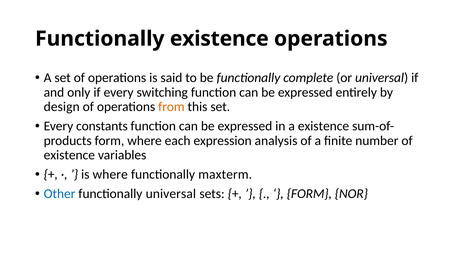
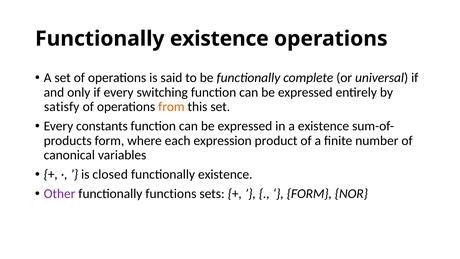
design: design -> satisfy
analysis: analysis -> product
existence at (69, 155): existence -> canonical
is where: where -> closed
maxterm at (225, 174): maxterm -> existence
Other colour: blue -> purple
functionally universal: universal -> functions
